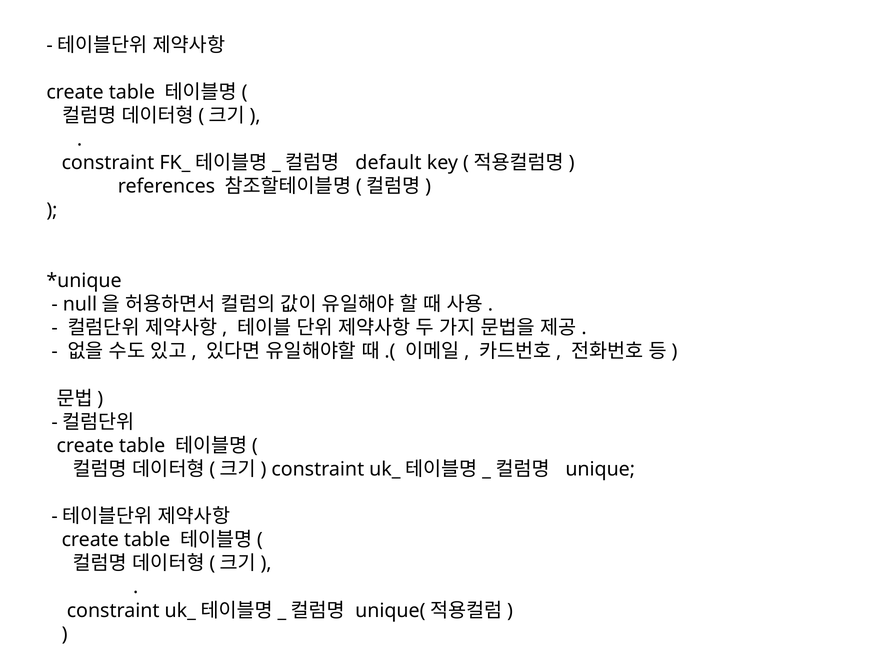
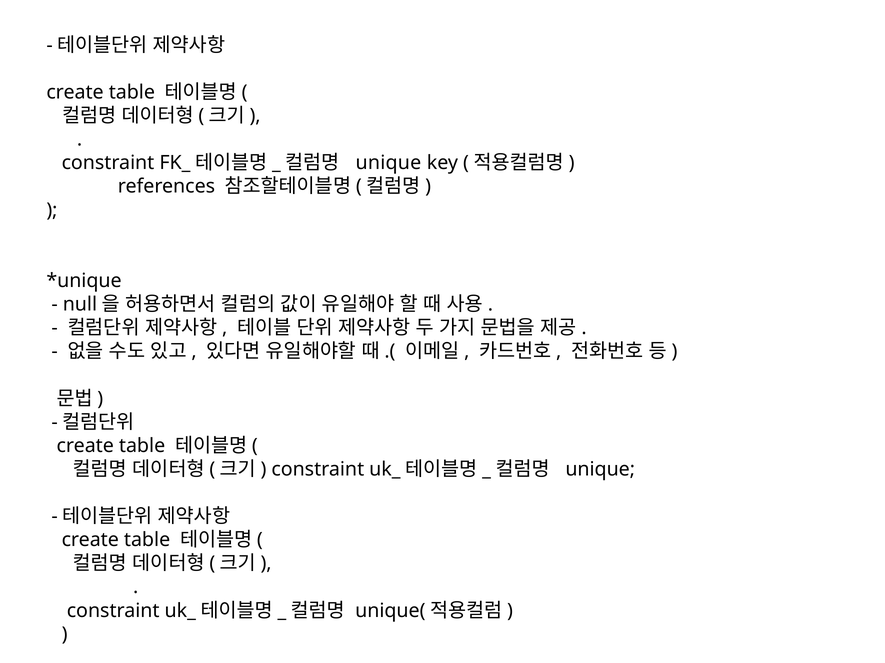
default at (388, 163): default -> unique
